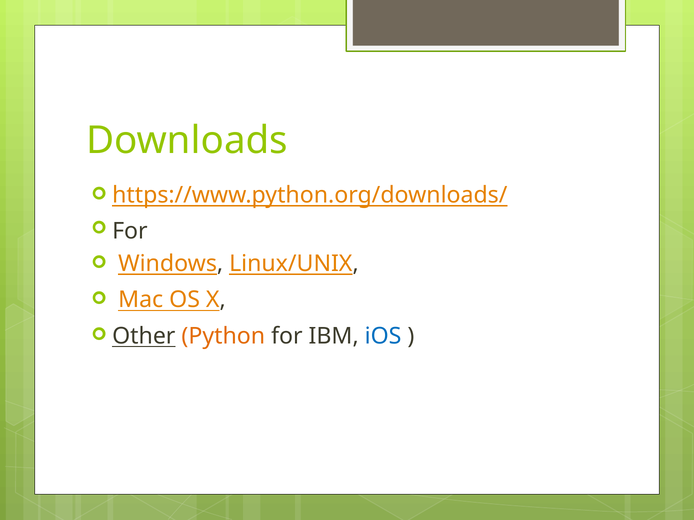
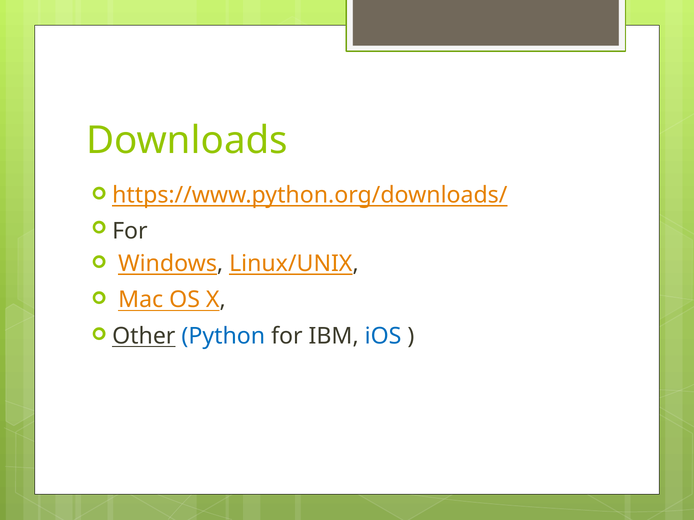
Python colour: orange -> blue
